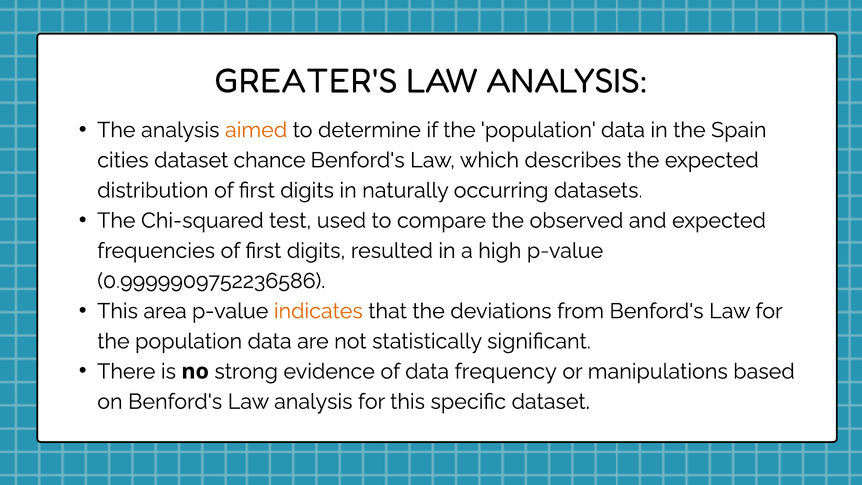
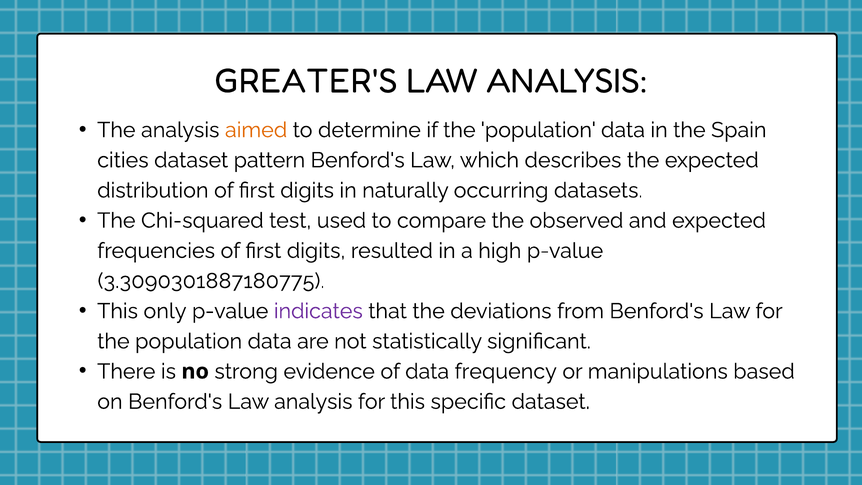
chance: chance -> pattern
0.9999909752236586: 0.9999909752236586 -> 3.3090301887180775
area: area -> only
indicates colour: orange -> purple
